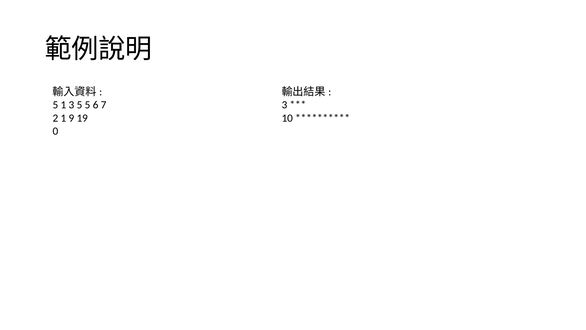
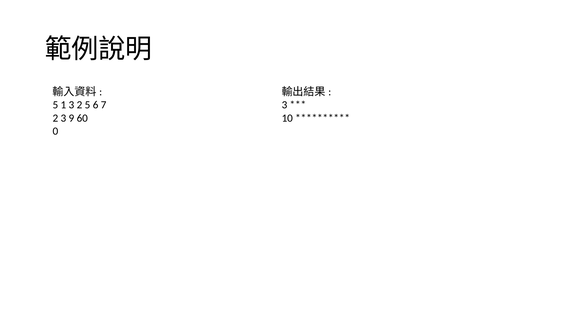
3 5: 5 -> 2
2 1: 1 -> 3
19: 19 -> 60
